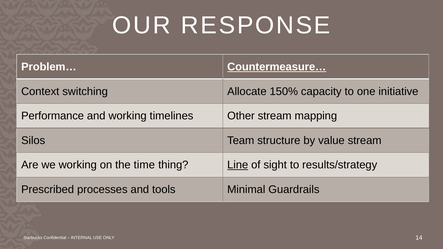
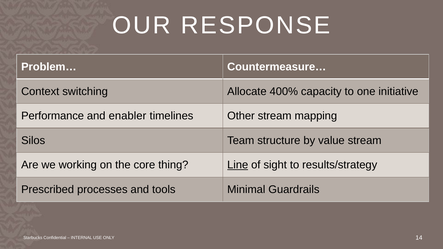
Countermeasure… underline: present -> none
150%: 150% -> 400%
and working: working -> enabler
time: time -> core
